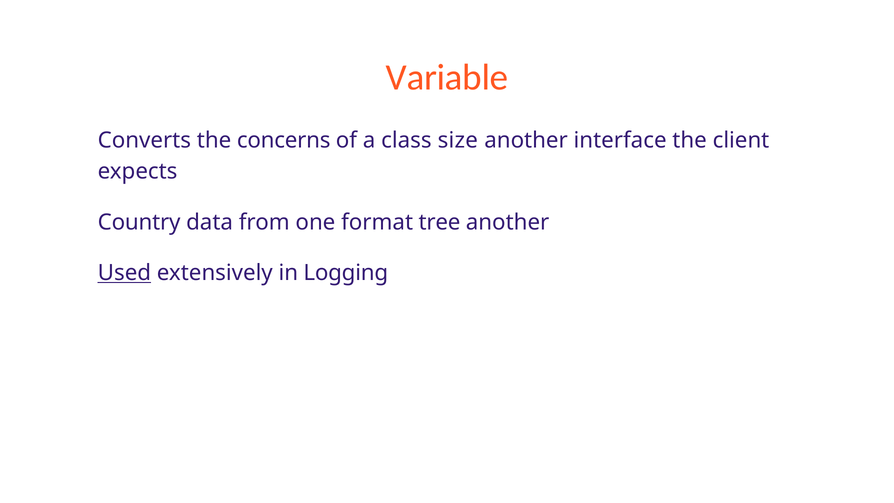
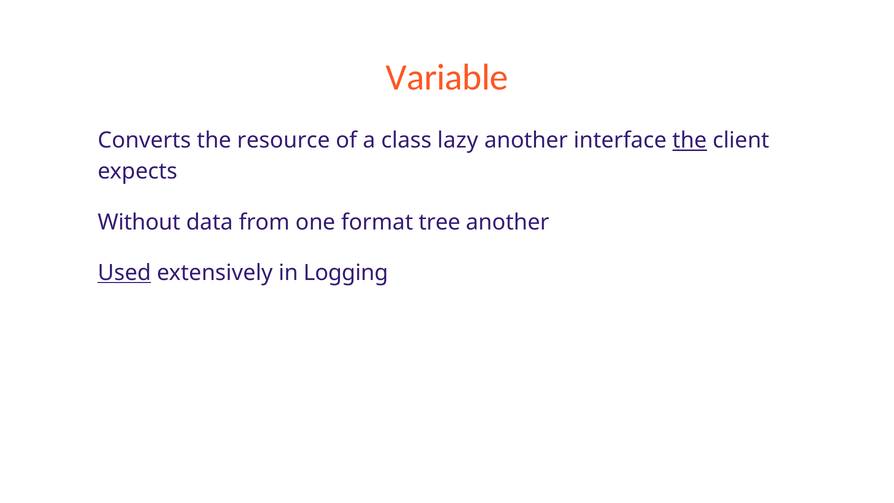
concerns: concerns -> resource
size: size -> lazy
the at (690, 141) underline: none -> present
Country: Country -> Without
